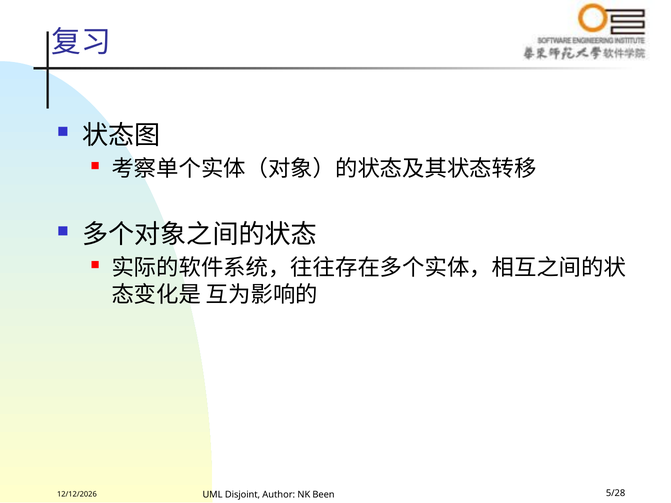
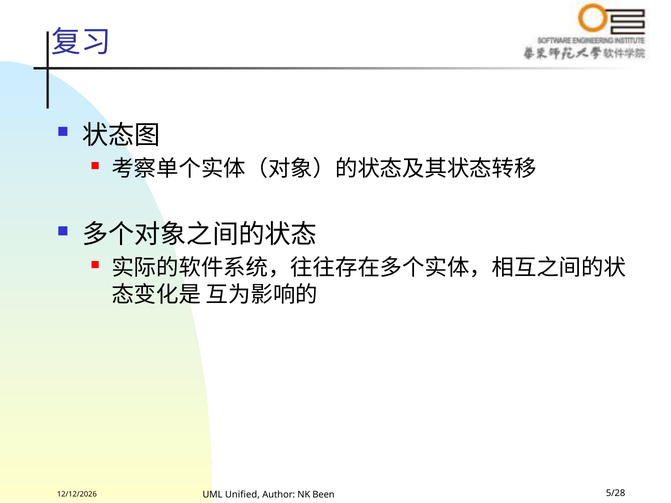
Disjoint: Disjoint -> Unified
